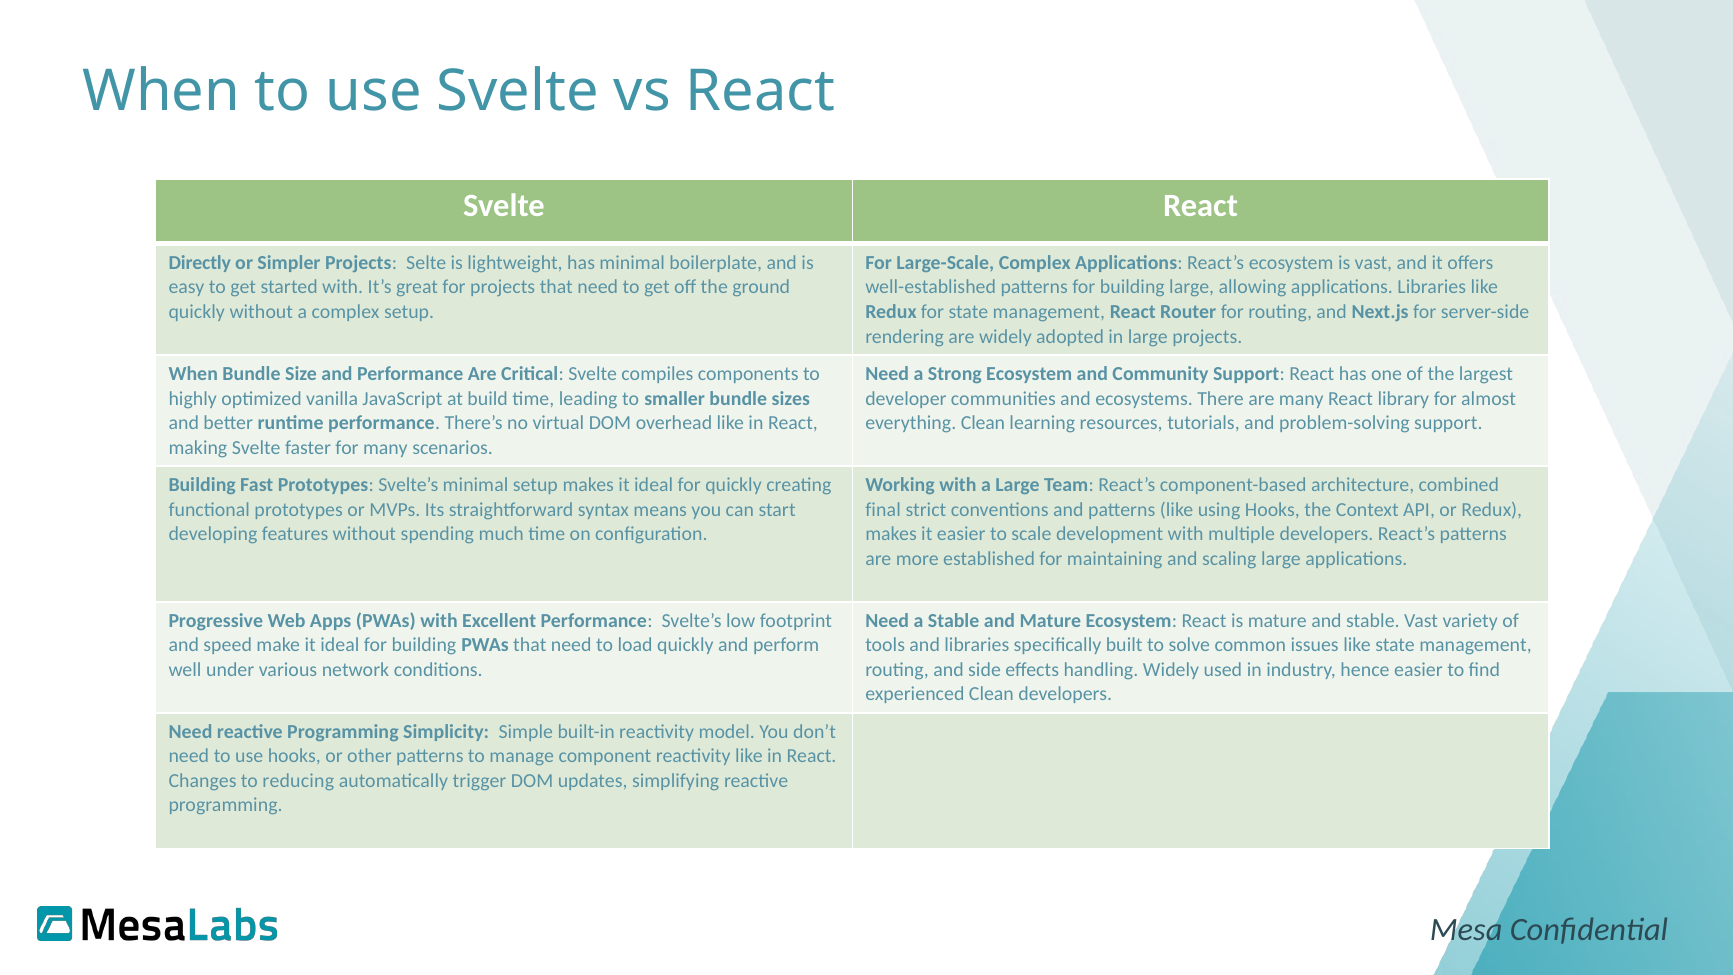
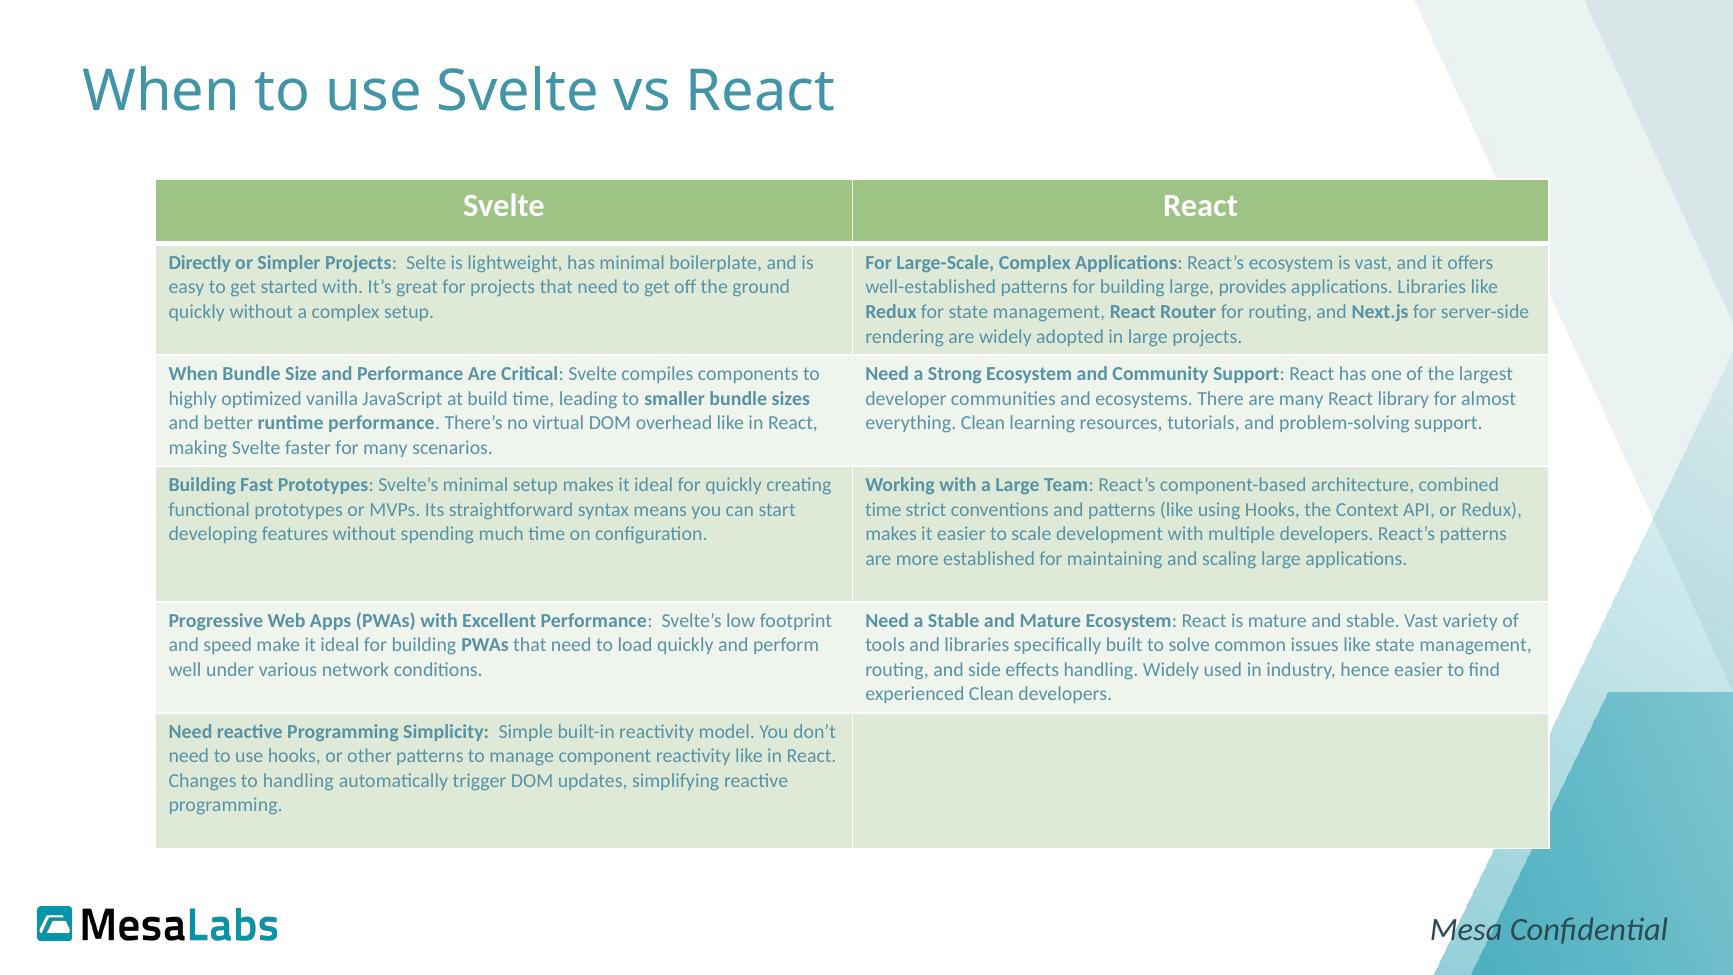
allowing: allowing -> provides
final at (883, 510): final -> time
to reducing: reducing -> handling
